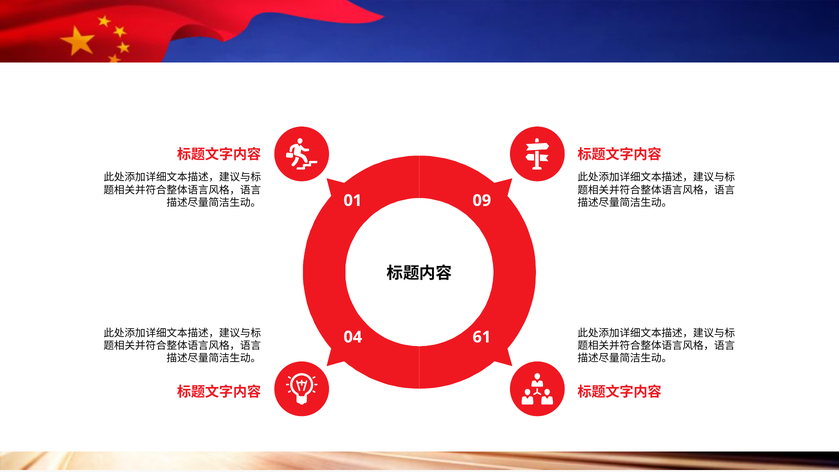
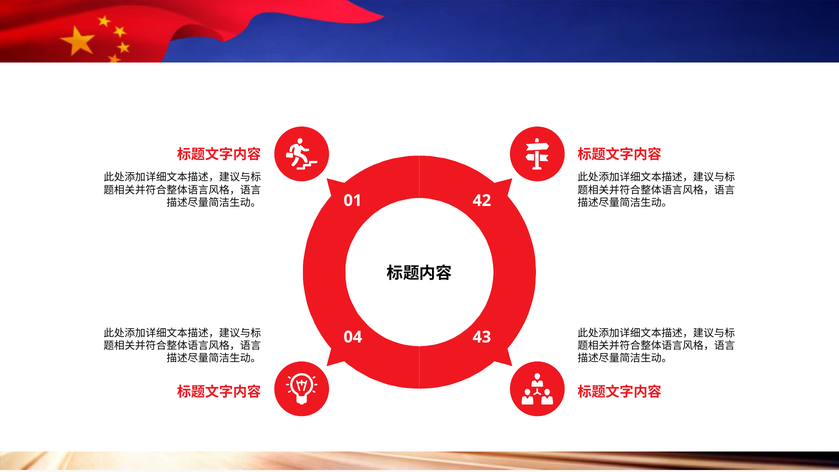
09: 09 -> 42
61: 61 -> 43
